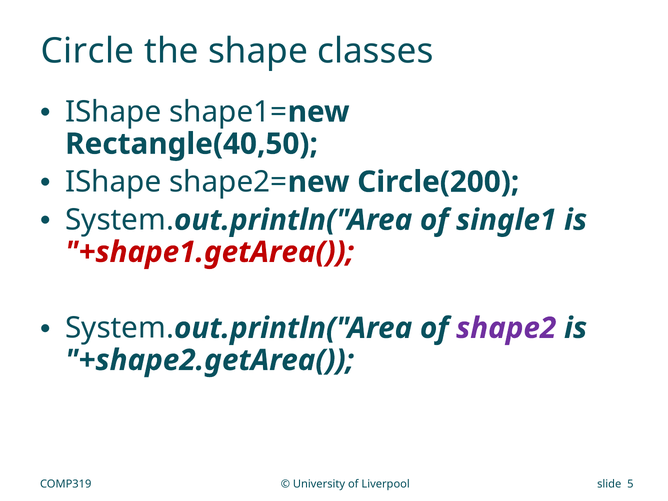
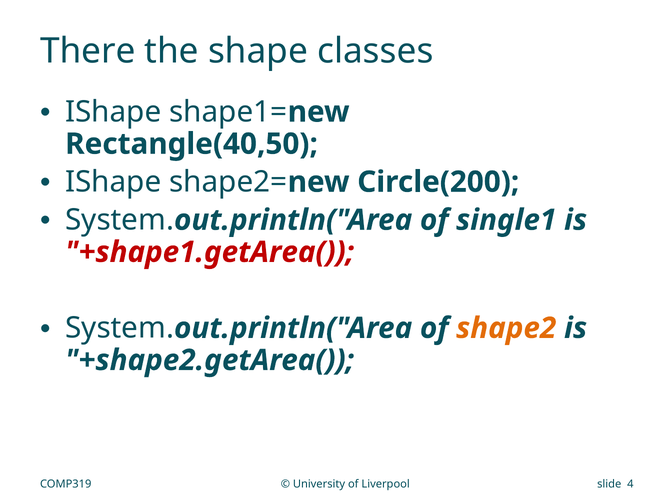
Circle: Circle -> There
shape2 colour: purple -> orange
5: 5 -> 4
